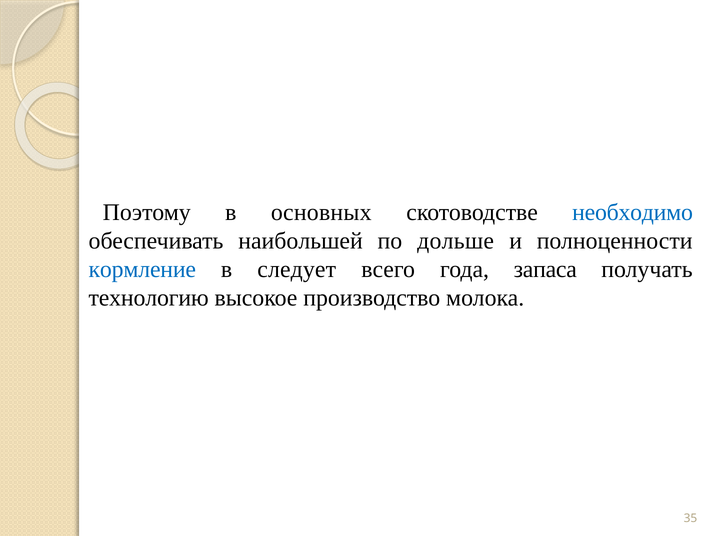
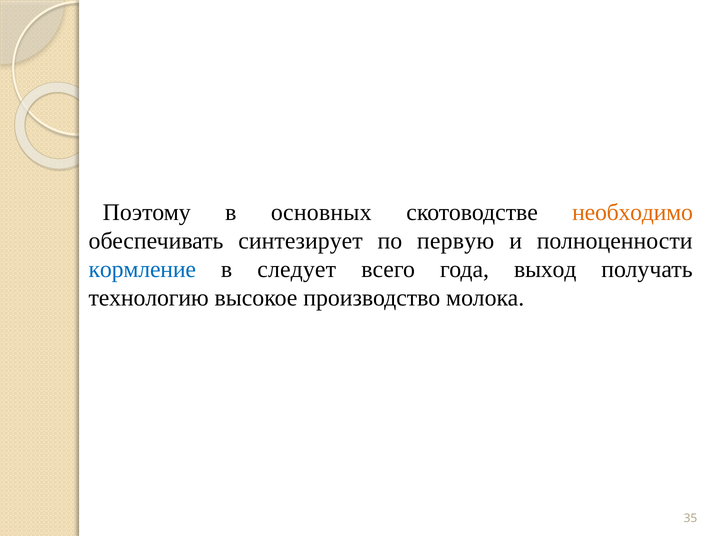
необходимо colour: blue -> orange
наибольшей: наибольшей -> синтезирует
дольше: дольше -> первую
запаса: запаса -> выход
